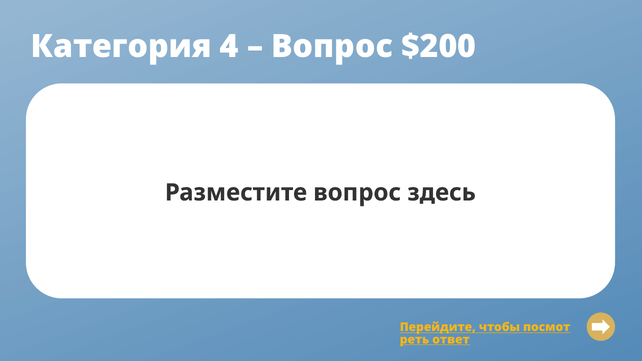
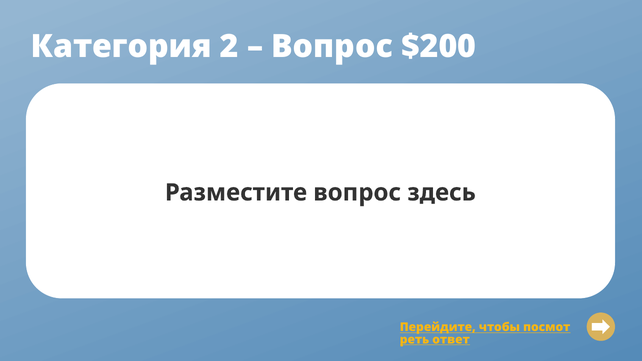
4: 4 -> 2
